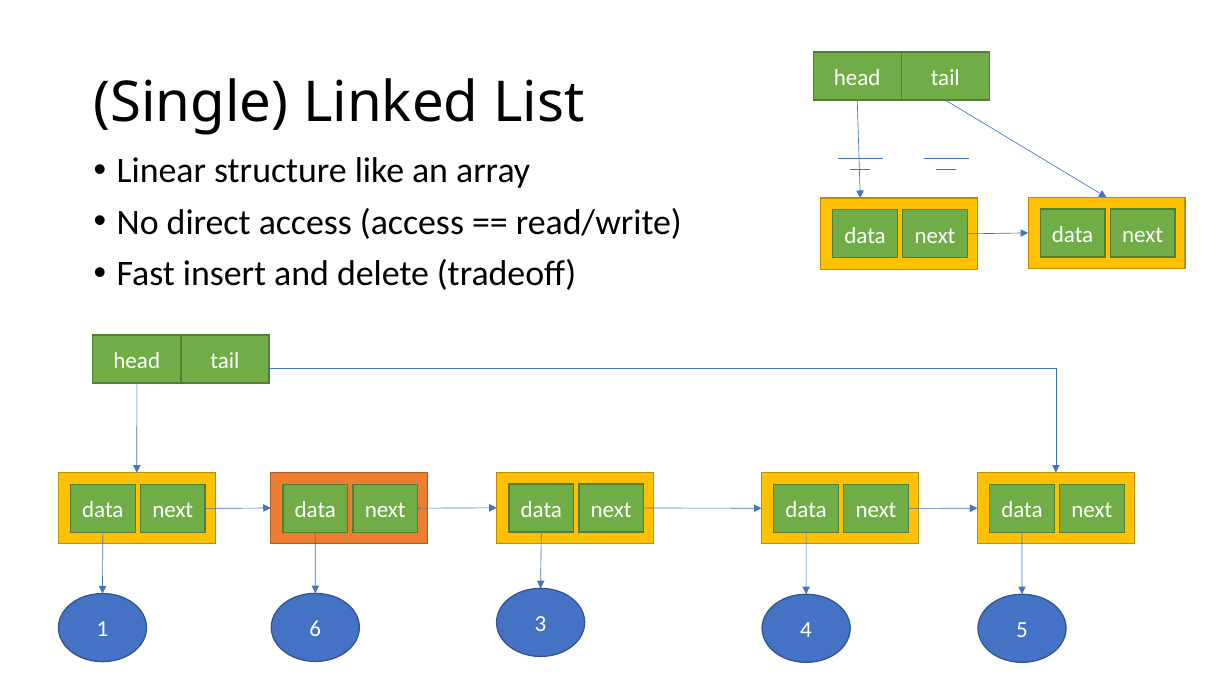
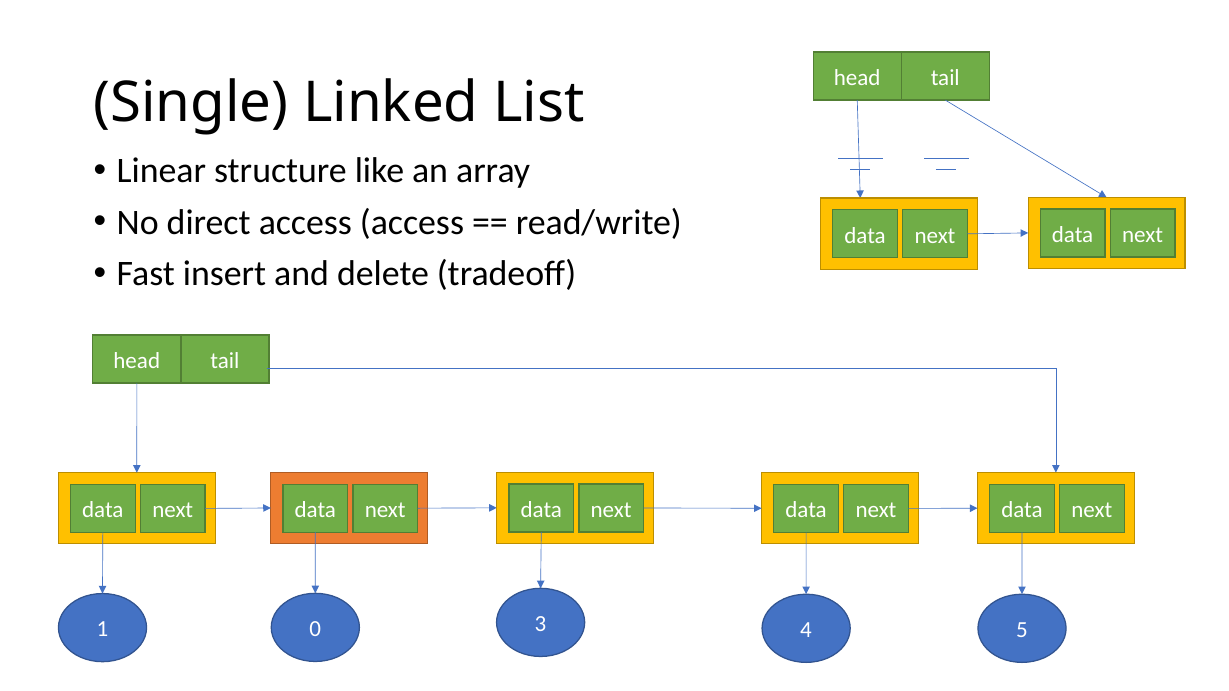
6: 6 -> 0
